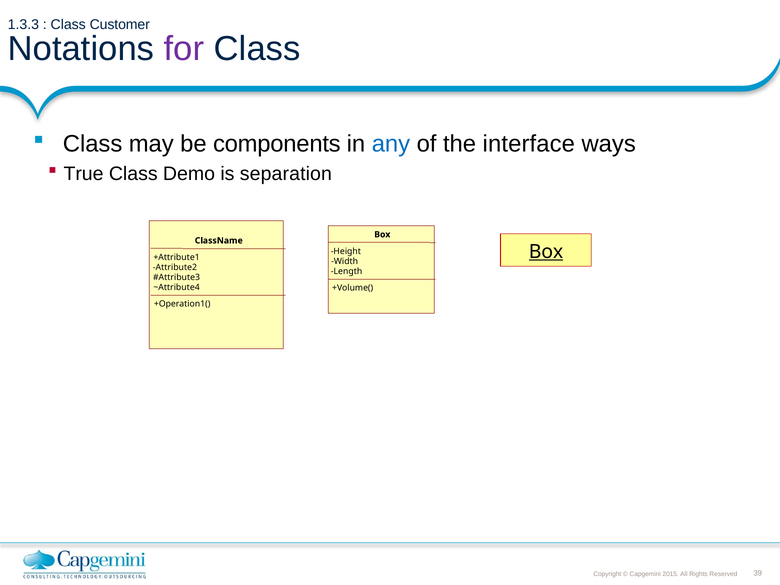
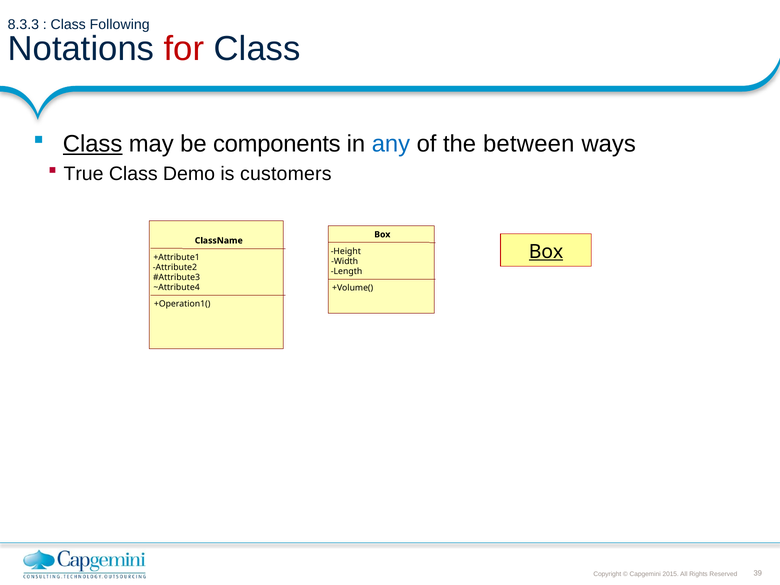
1.3.3: 1.3.3 -> 8.3.3
Customer: Customer -> Following
for colour: purple -> red
Class at (93, 144) underline: none -> present
interface: interface -> between
separation: separation -> customers
